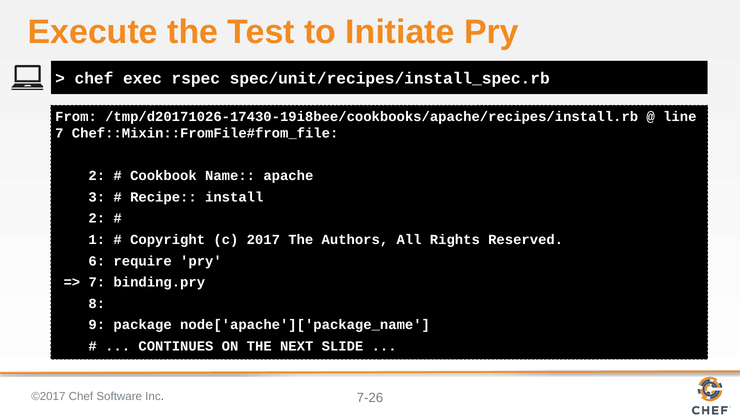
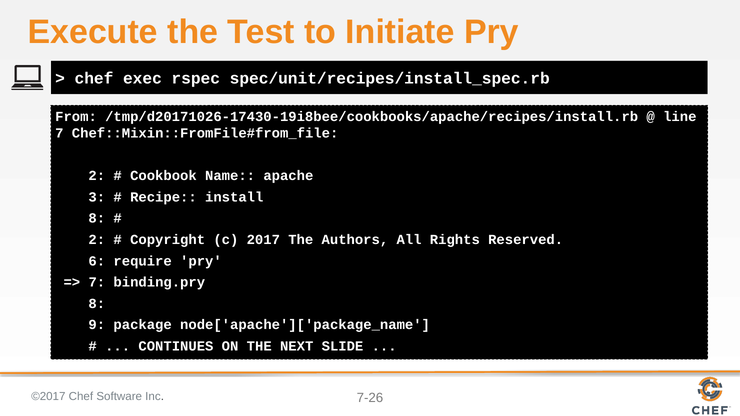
2 at (97, 219): 2 -> 8
1 at (97, 240): 1 -> 2
